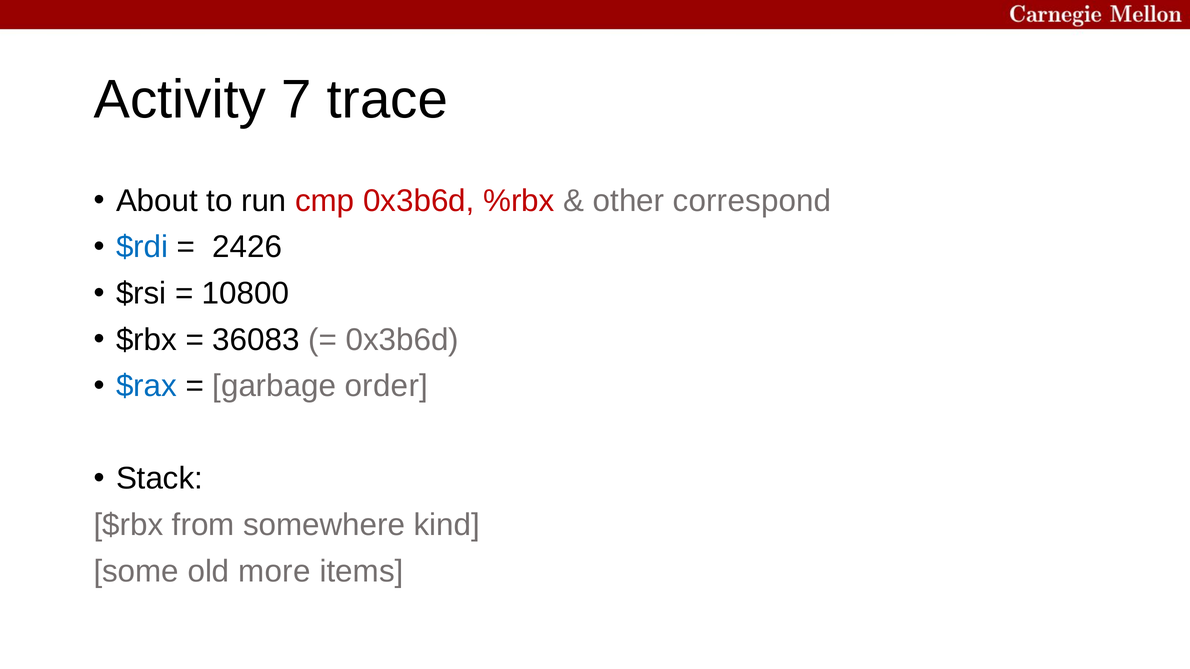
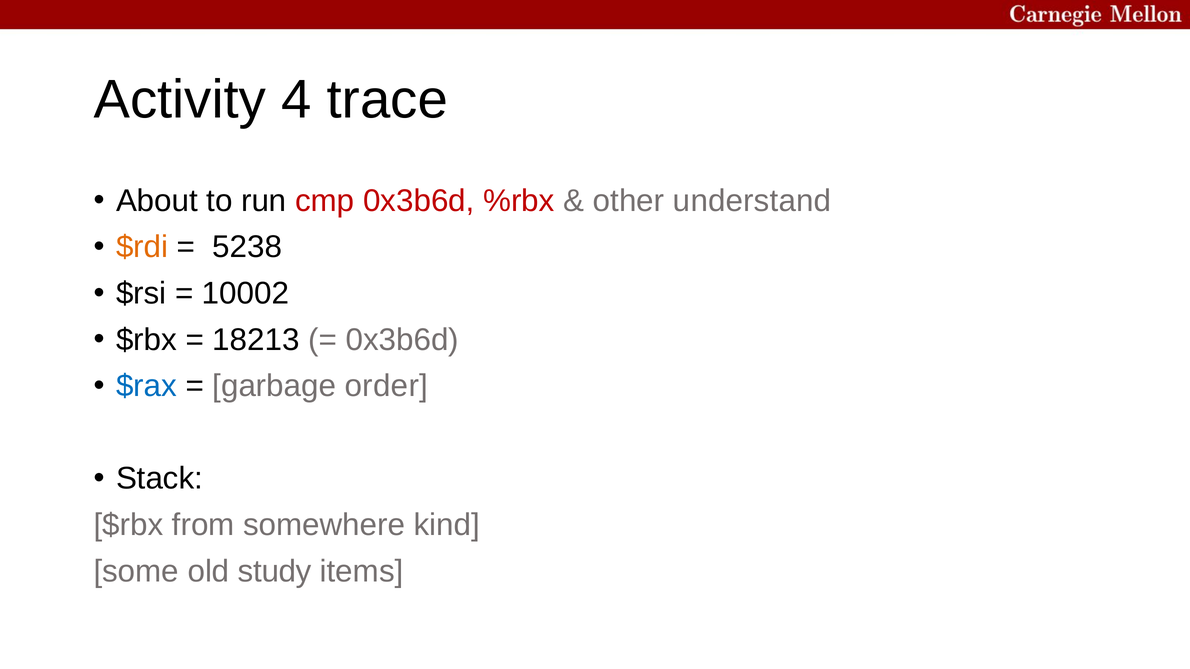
7: 7 -> 4
correspond: correspond -> understand
$rdi colour: blue -> orange
2426: 2426 -> 5238
10800: 10800 -> 10002
36083: 36083 -> 18213
more: more -> study
